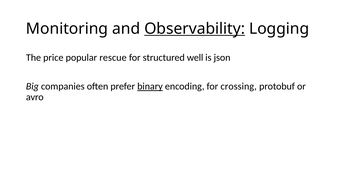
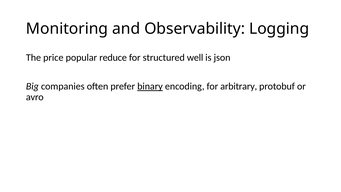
Observability underline: present -> none
rescue: rescue -> reduce
crossing: crossing -> arbitrary
